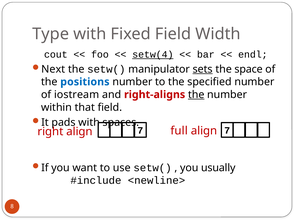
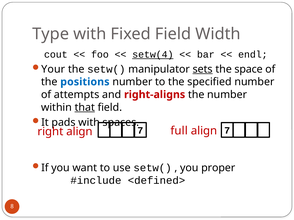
Next: Next -> Your
iostream: iostream -> attempts
the at (196, 95) underline: present -> none
that underline: none -> present
usually: usually -> proper
<newline>: <newline> -> <defined>
